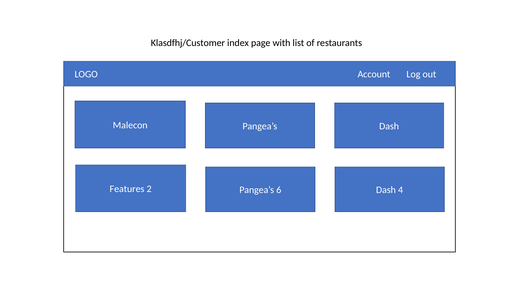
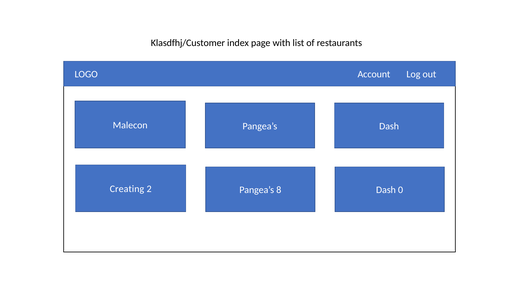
Features: Features -> Creating
6: 6 -> 8
4: 4 -> 0
